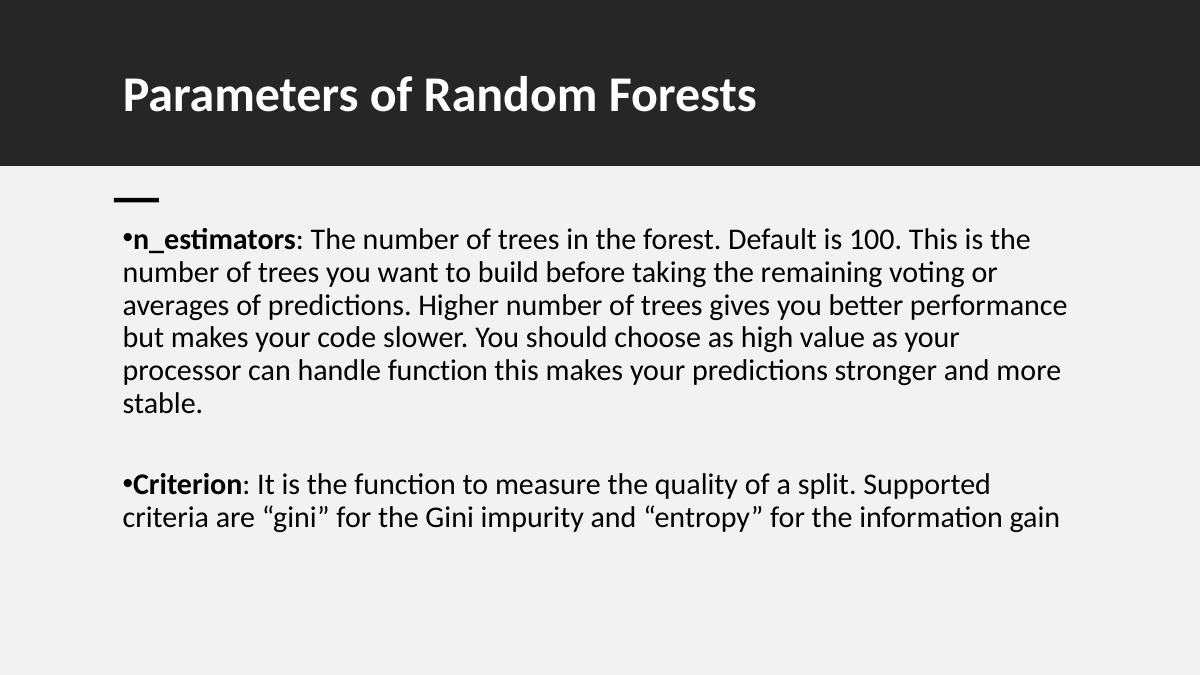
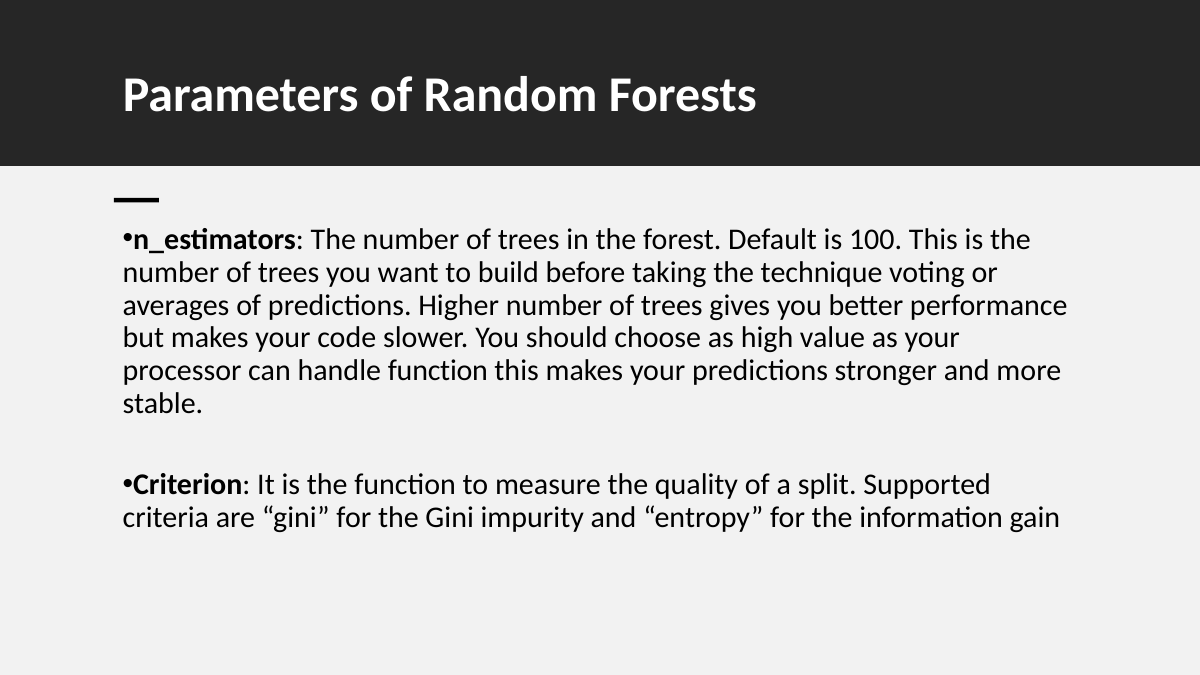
remaining: remaining -> technique
